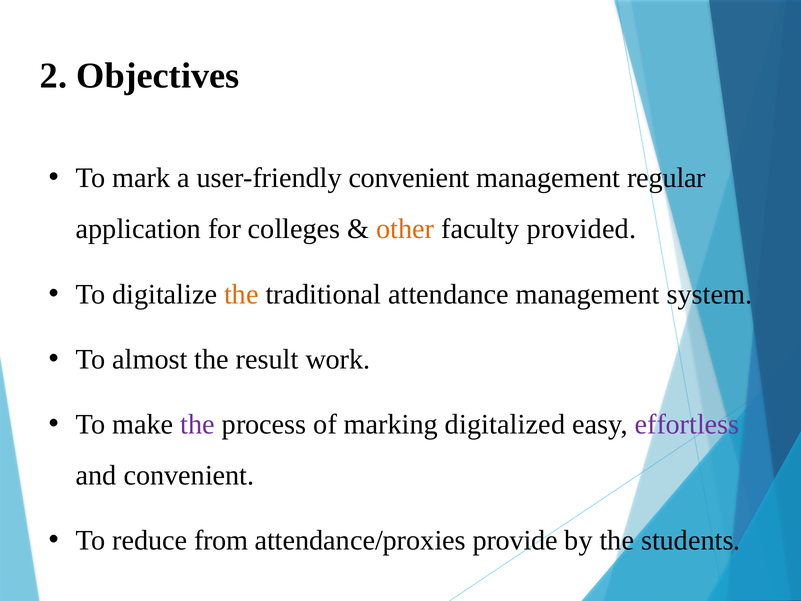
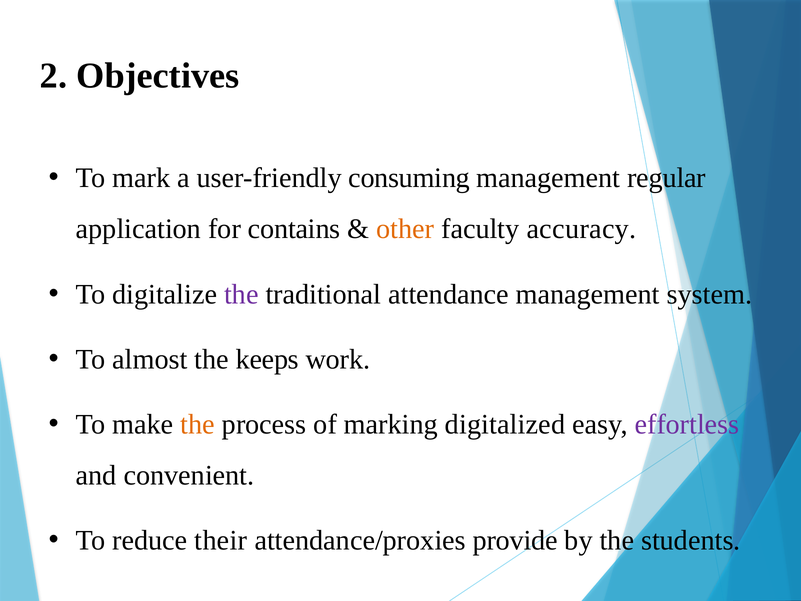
user-friendly convenient: convenient -> consuming
colleges: colleges -> contains
provided: provided -> accuracy
the at (241, 294) colour: orange -> purple
result: result -> keeps
the at (198, 424) colour: purple -> orange
from: from -> their
